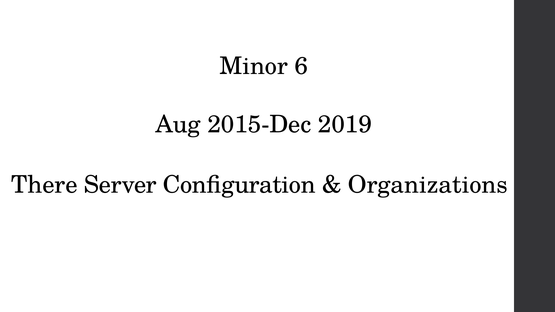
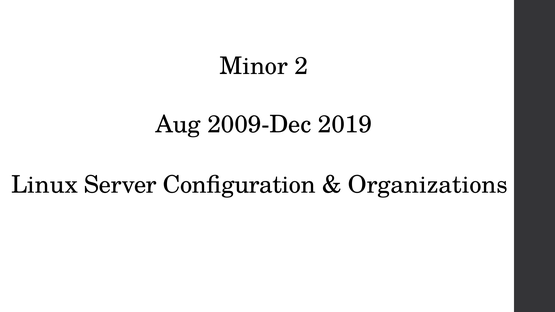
6: 6 -> 2
2015-Dec: 2015-Dec -> 2009-Dec
There: There -> Linux
